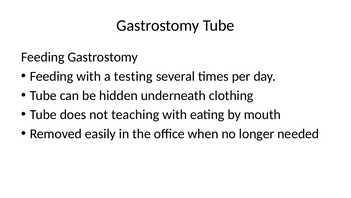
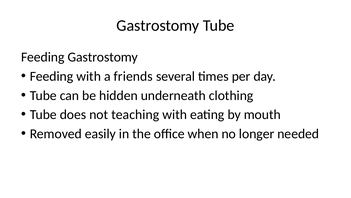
testing: testing -> friends
